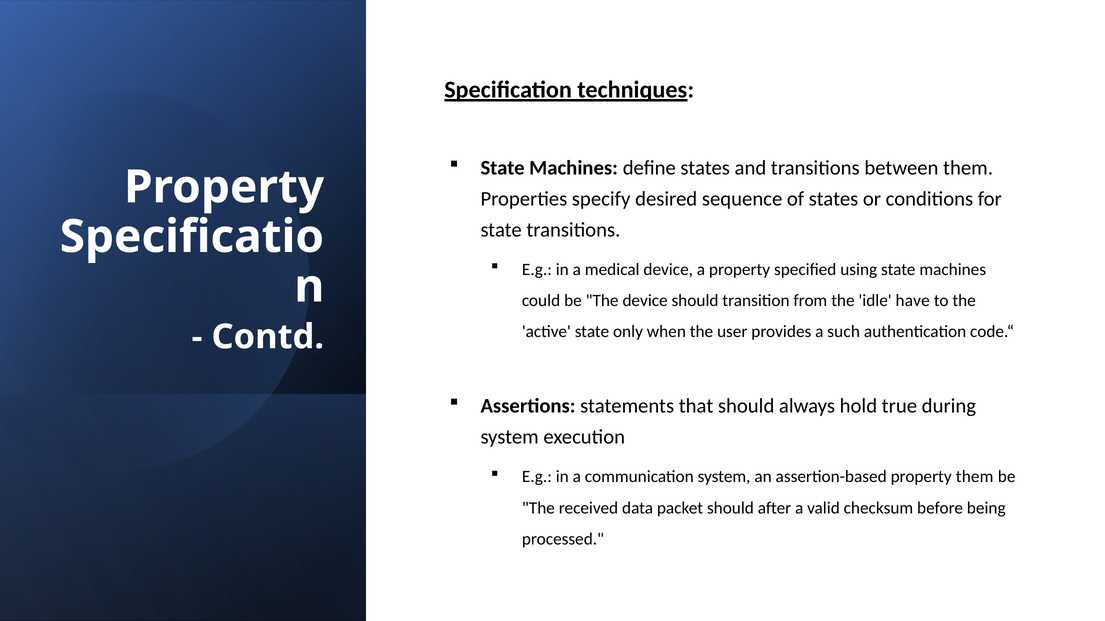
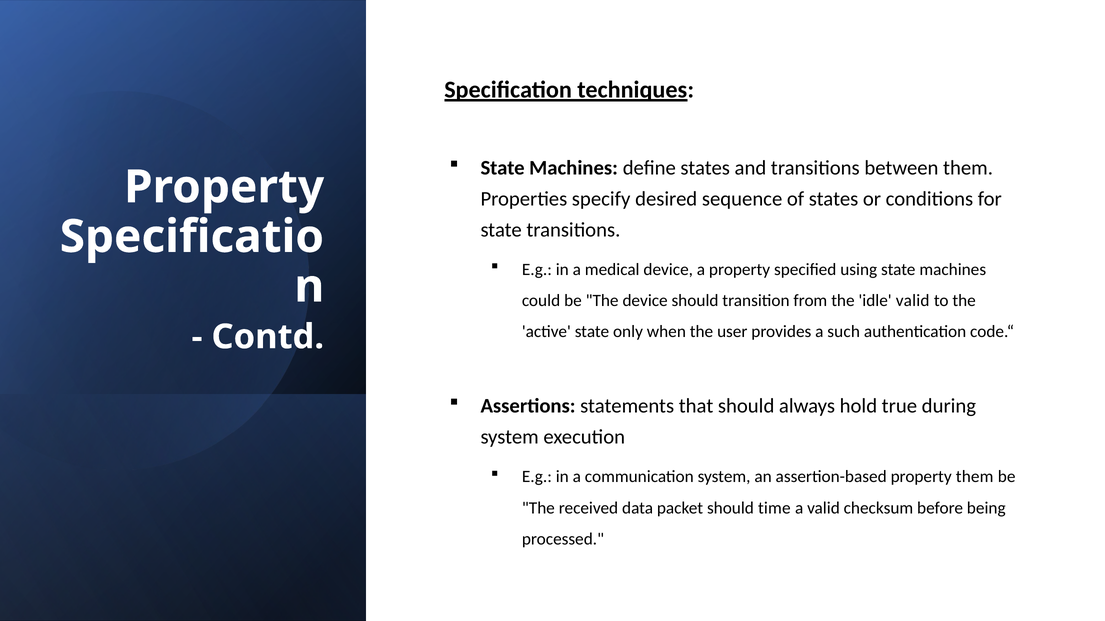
idle have: have -> valid
after: after -> time
